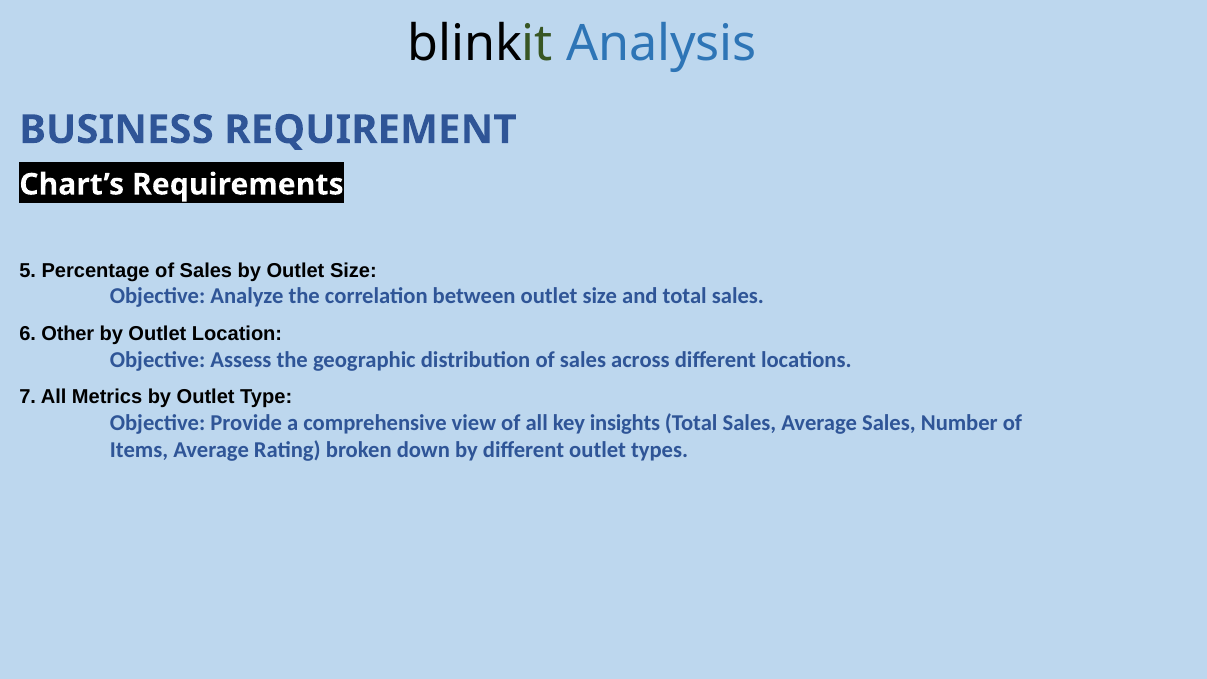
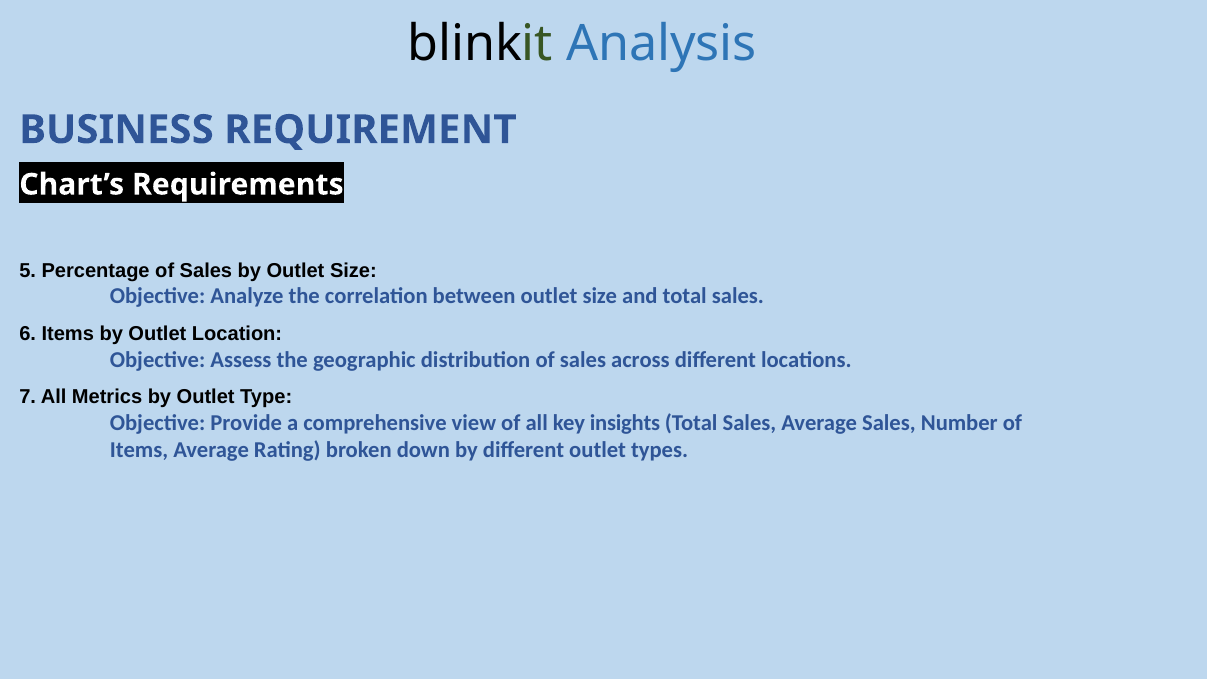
6 Other: Other -> Items
